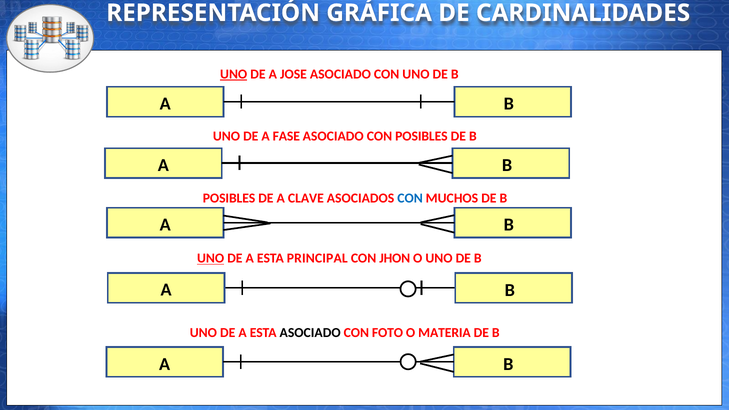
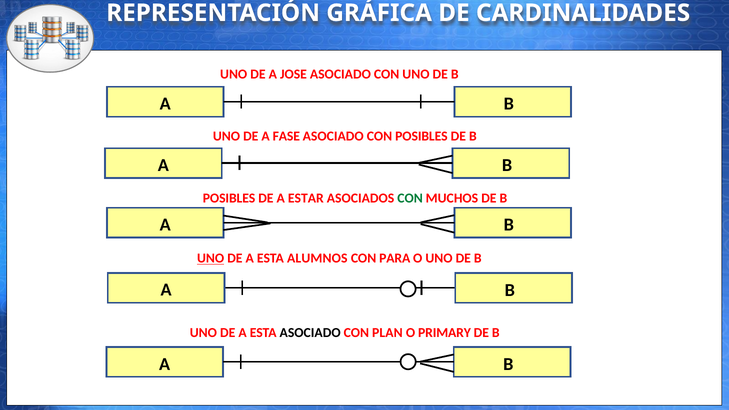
UNO at (234, 74) underline: present -> none
CLAVE: CLAVE -> ESTAR
CON at (410, 198) colour: blue -> green
PRINCIPAL: PRINCIPAL -> ALUMNOS
JHON: JHON -> PARA
FOTO: FOTO -> PLAN
MATERIA: MATERIA -> PRIMARY
